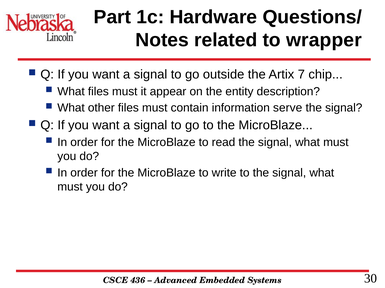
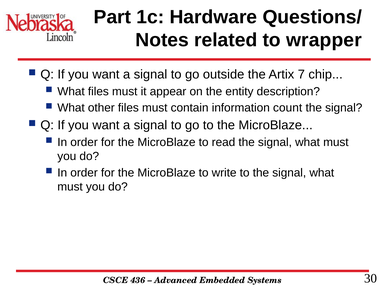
serve: serve -> count
